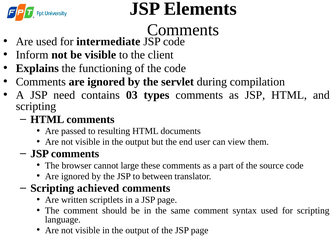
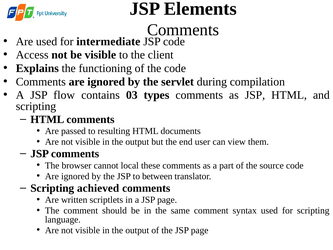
Inform: Inform -> Access
need: need -> flow
large: large -> local
